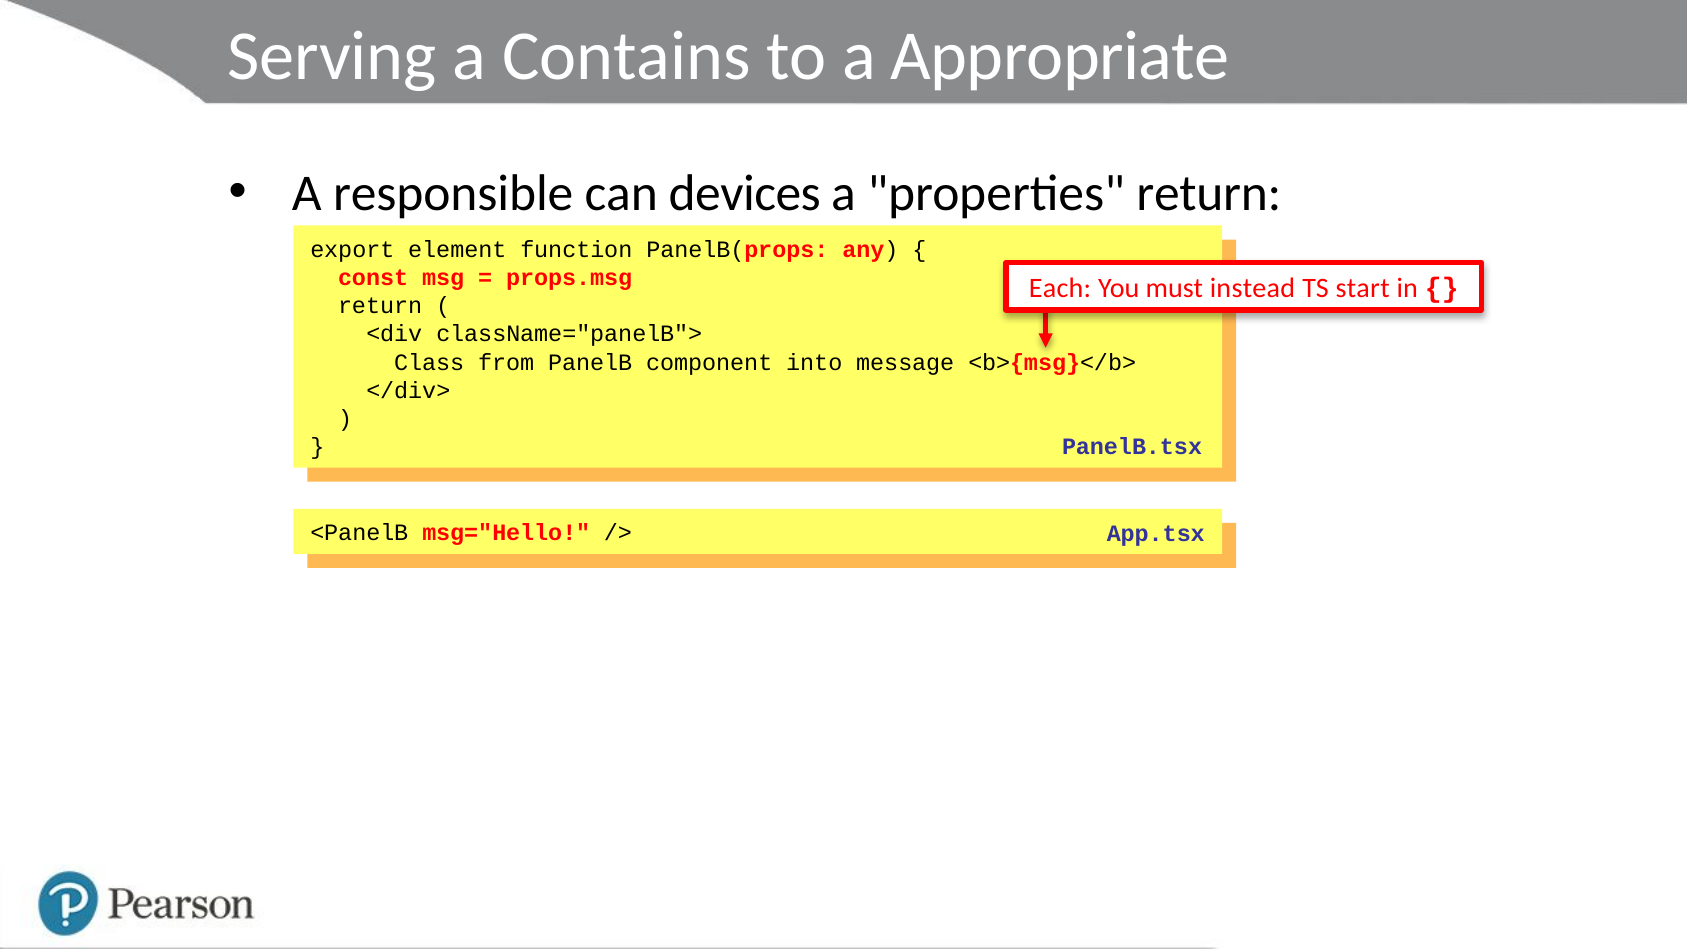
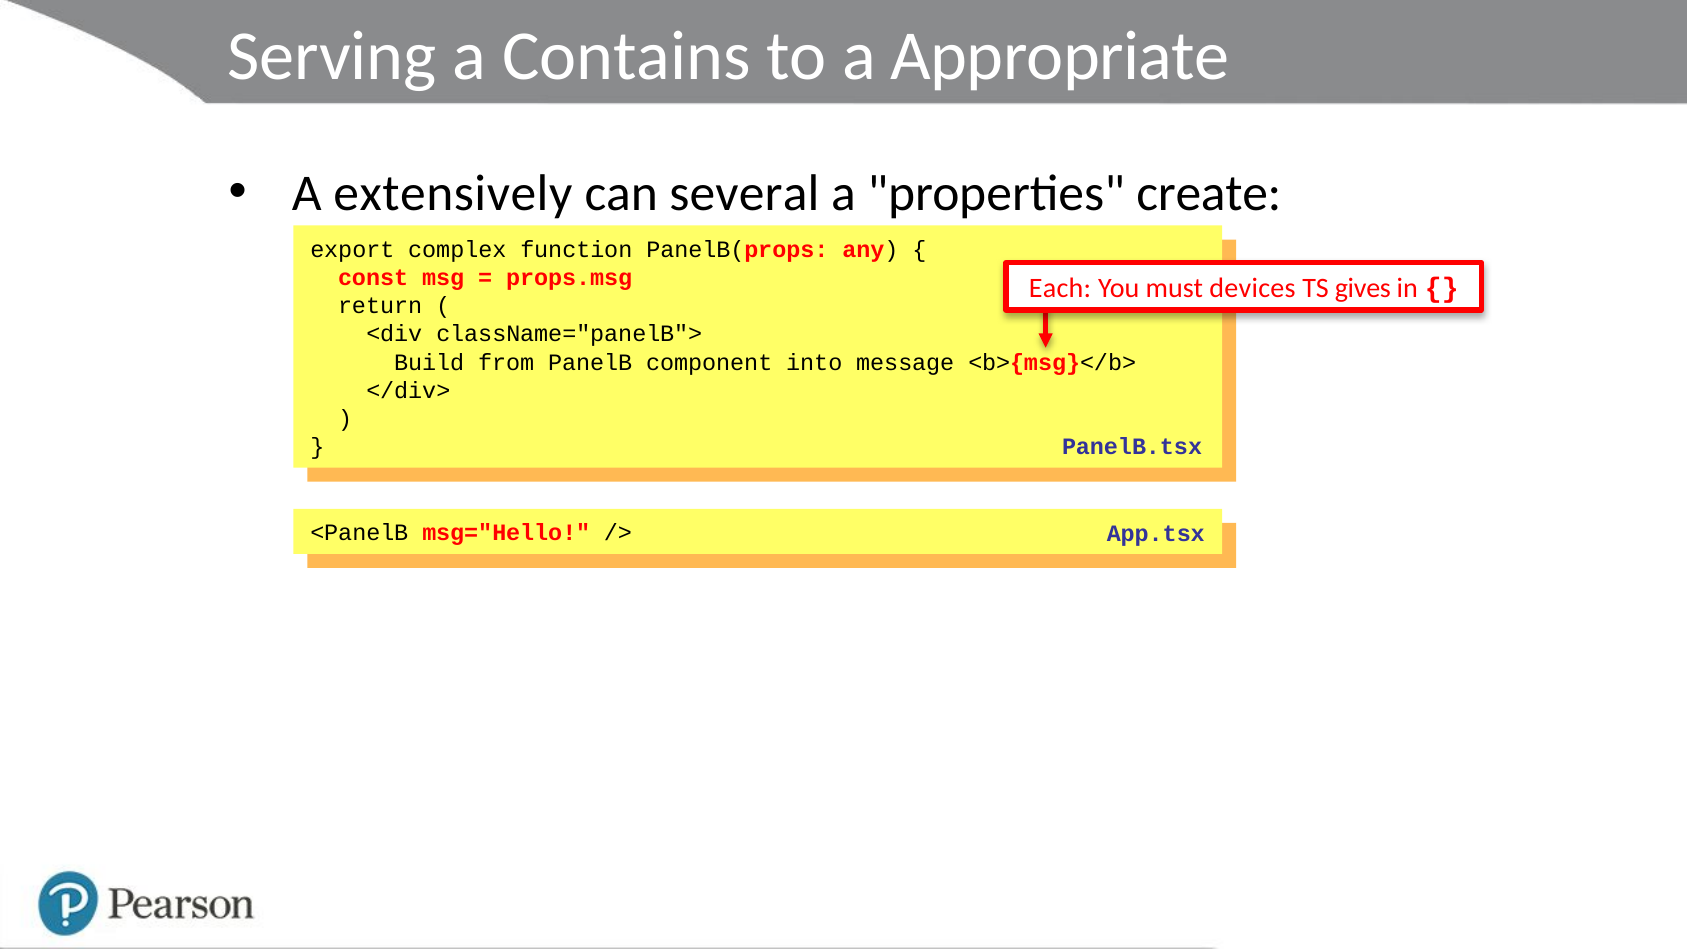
responsible: responsible -> extensively
devices: devices -> several
properties return: return -> create
element: element -> complex
instead: instead -> devices
start: start -> gives
Class: Class -> Build
